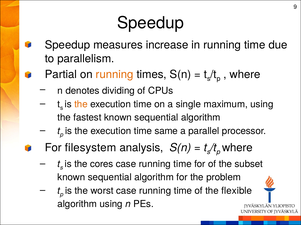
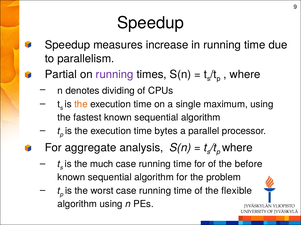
running at (115, 75) colour: orange -> purple
same: same -> bytes
filesystem: filesystem -> aggregate
cores: cores -> much
subset: subset -> before
